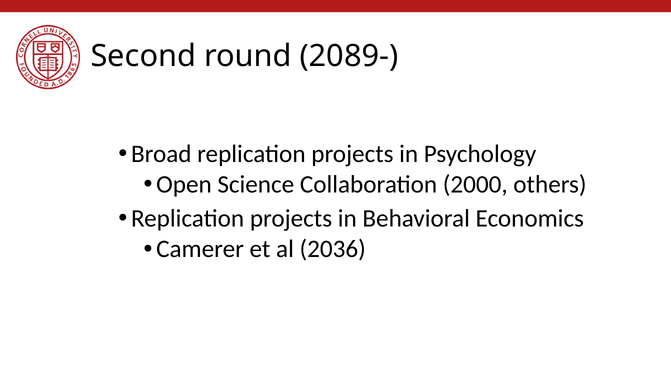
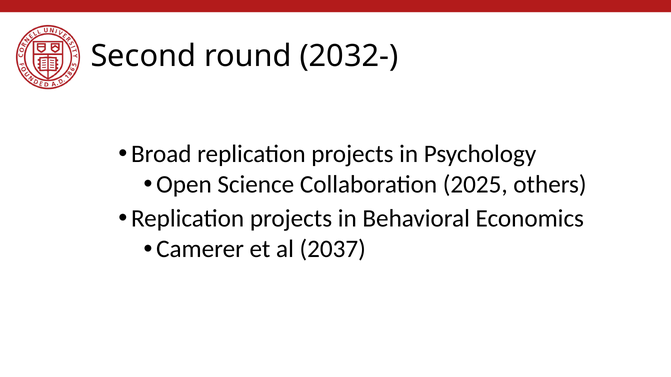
2089-: 2089- -> 2032-
2000: 2000 -> 2025
2036: 2036 -> 2037
